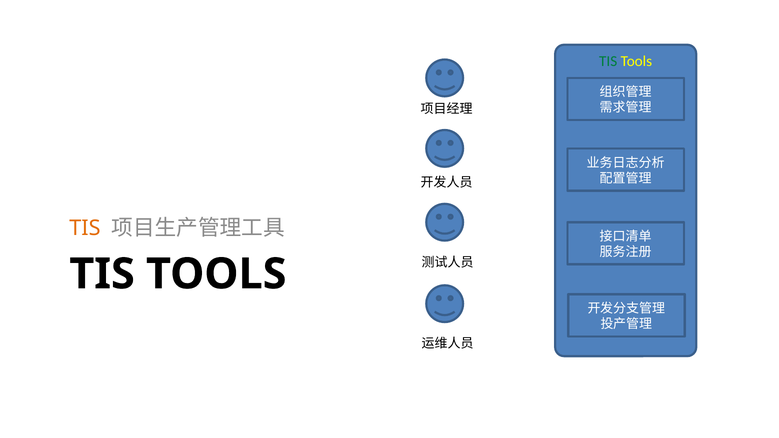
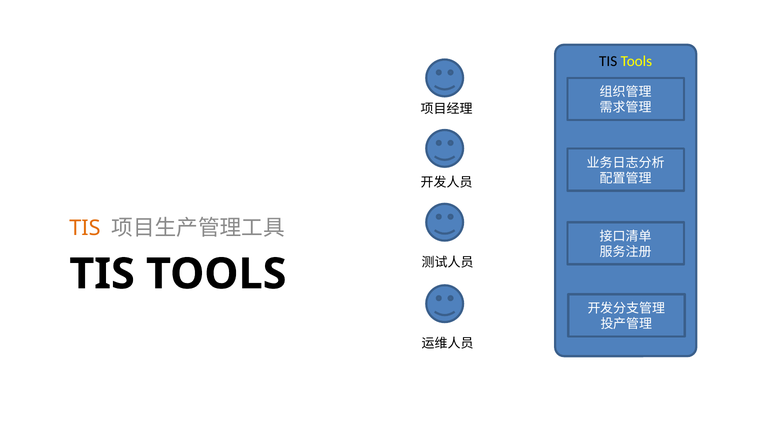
TIS at (608, 61) colour: green -> black
